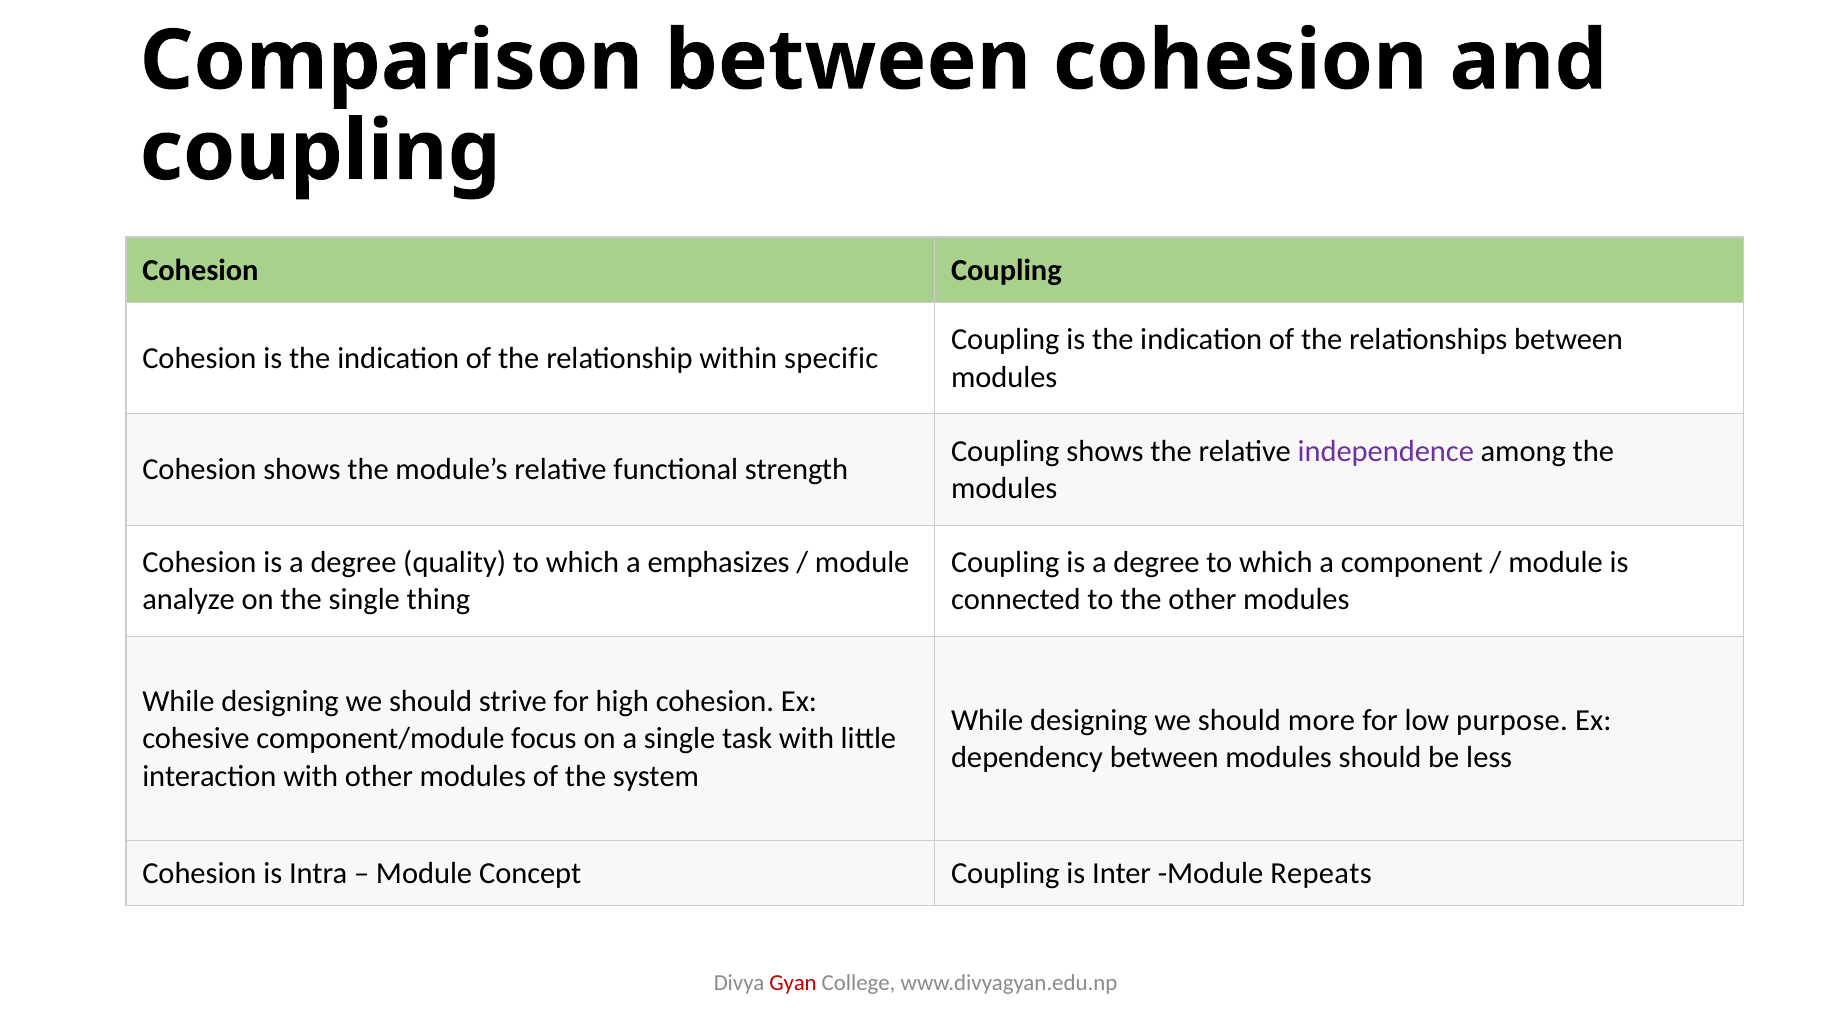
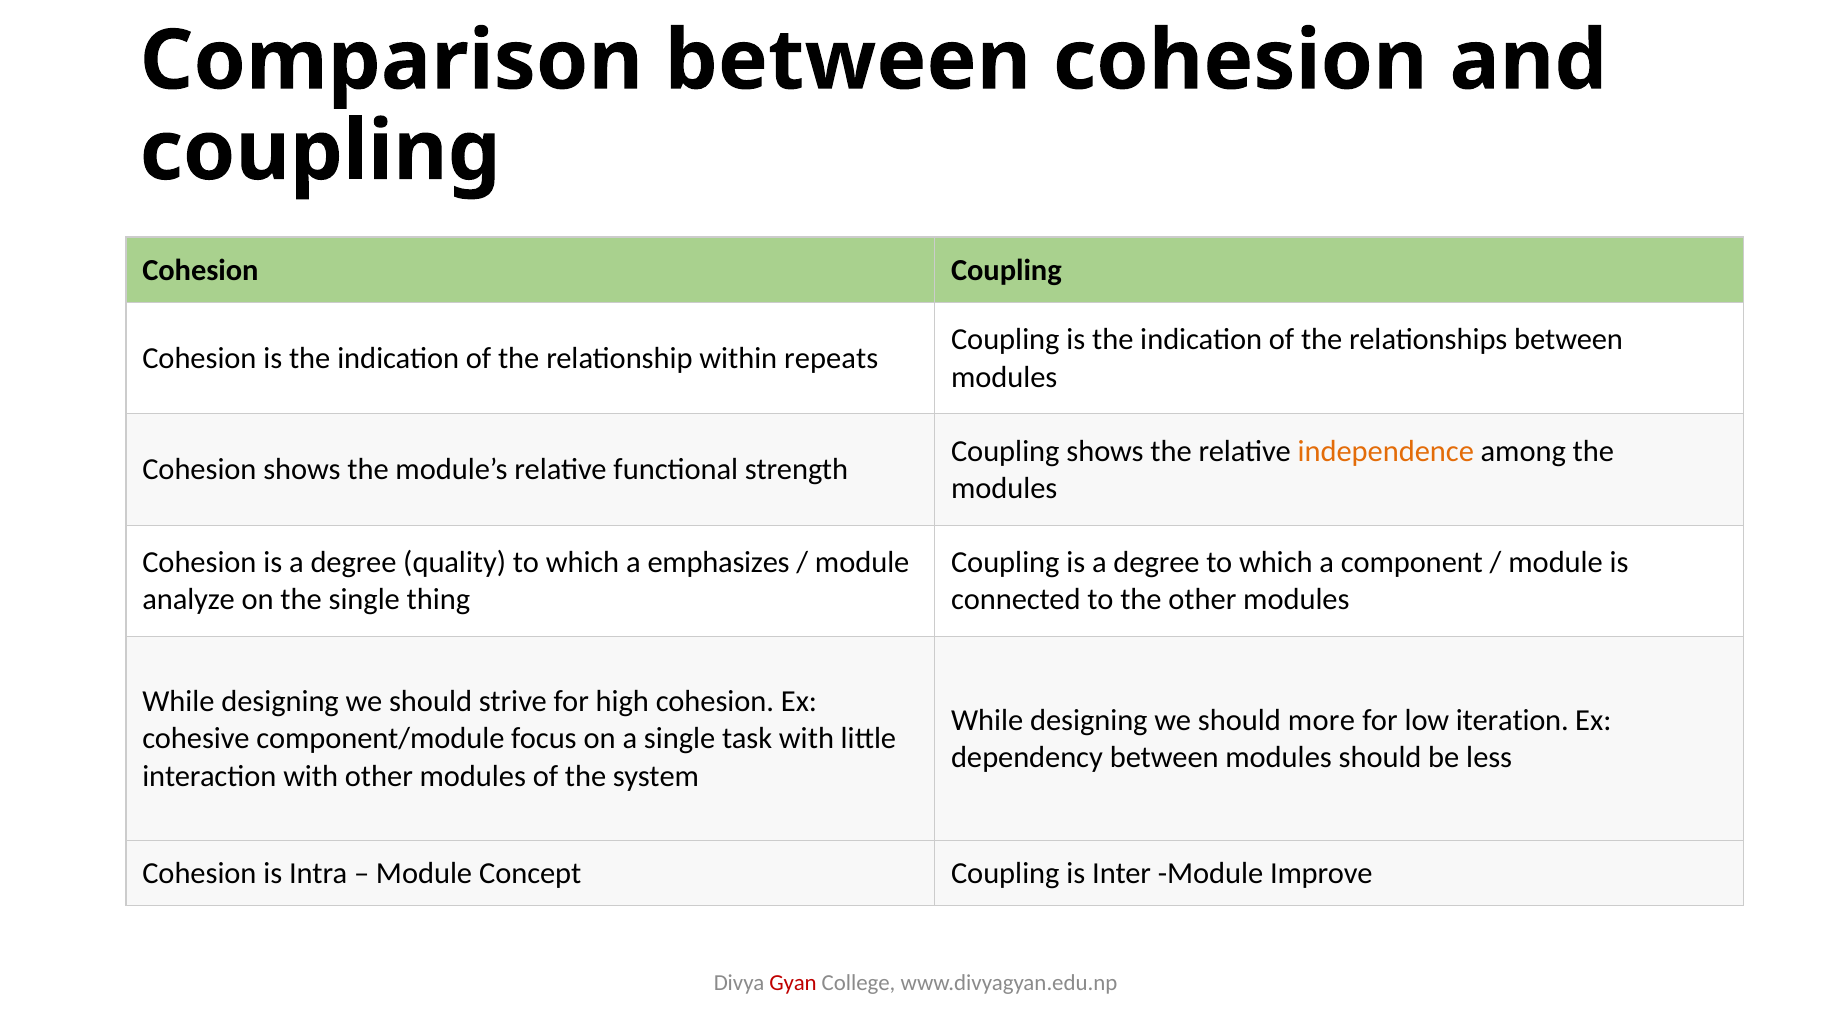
specific: specific -> repeats
independence colour: purple -> orange
purpose: purpose -> iteration
Repeats: Repeats -> Improve
